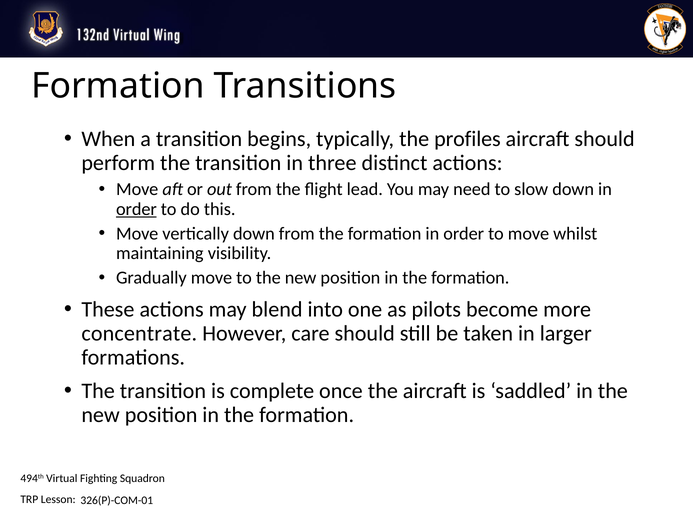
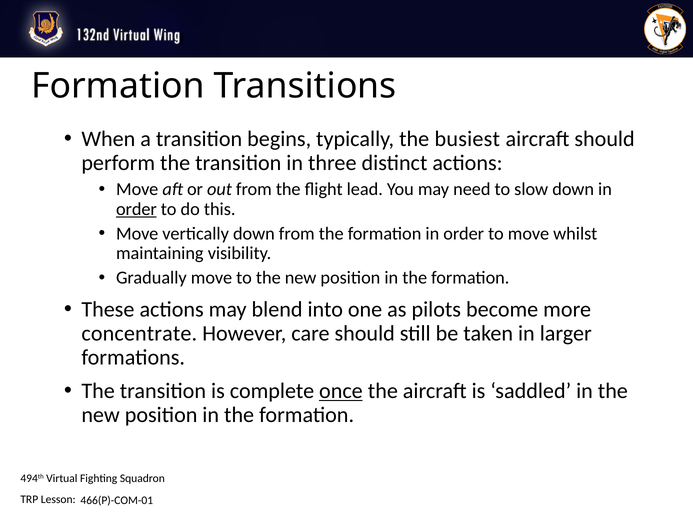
profiles: profiles -> busiest
once underline: none -> present
326(P)-COM-01: 326(P)-COM-01 -> 466(P)-COM-01
